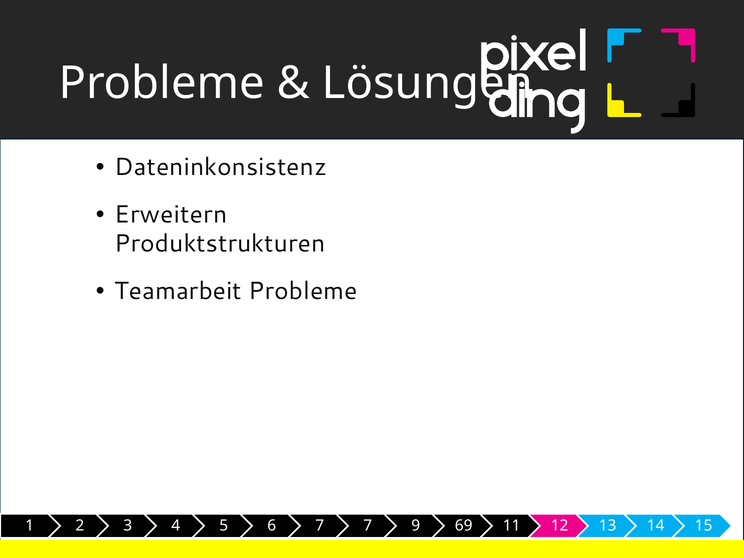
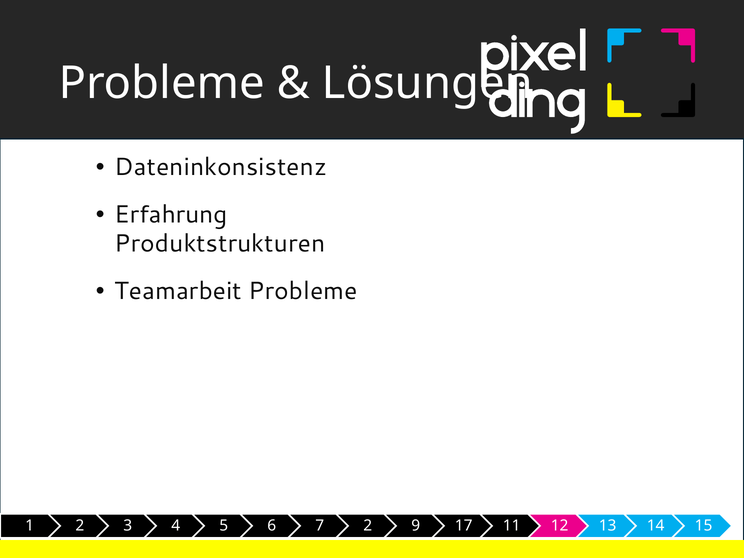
Erweitern: Erweitern -> Erfahrung
7 7: 7 -> 2
69: 69 -> 17
